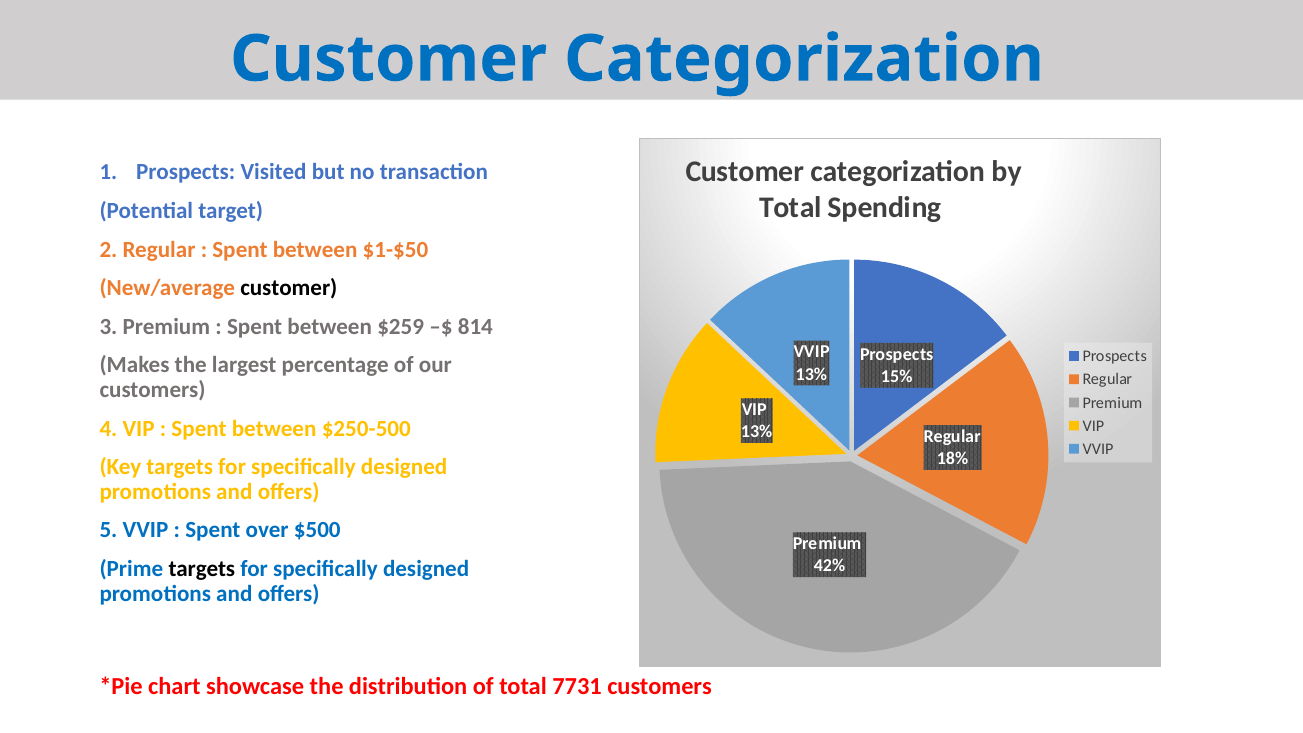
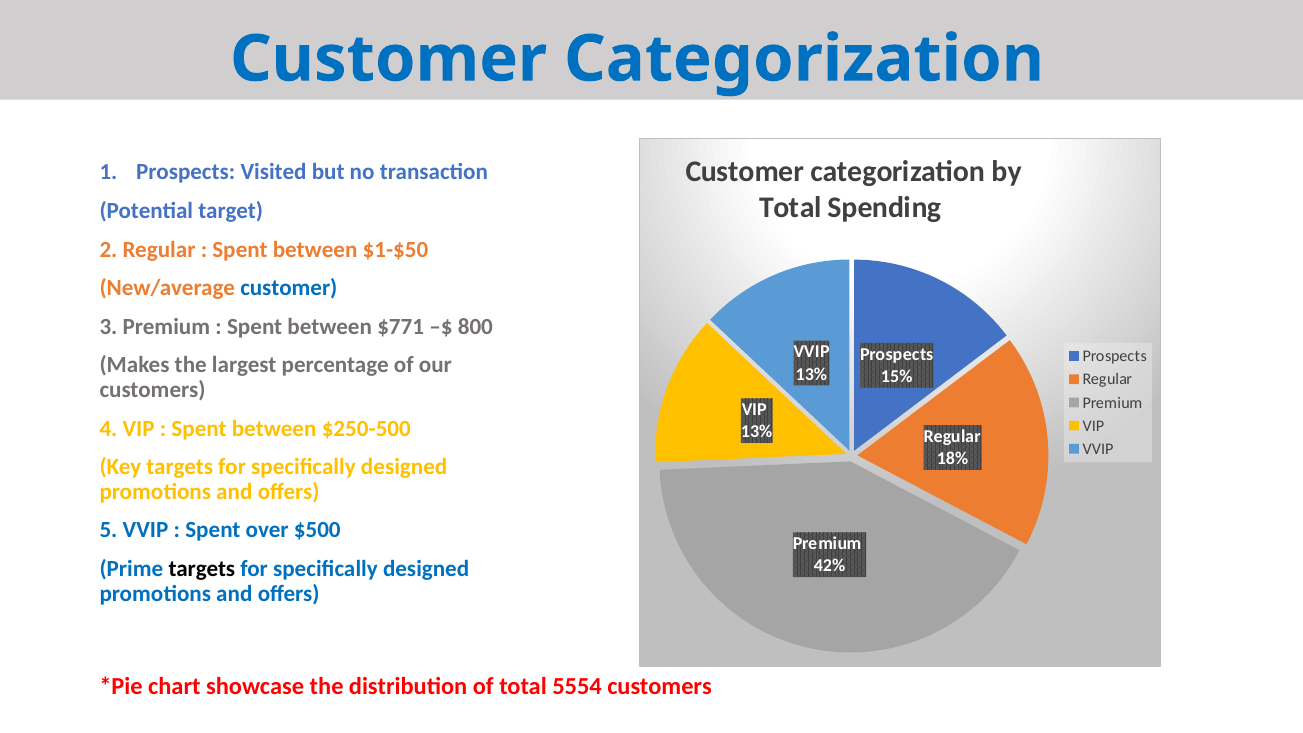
customer at (289, 288) colour: black -> blue
$259: $259 -> $771
814: 814 -> 800
7731: 7731 -> 5554
